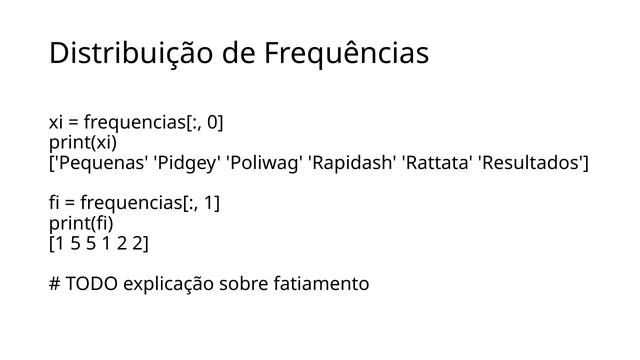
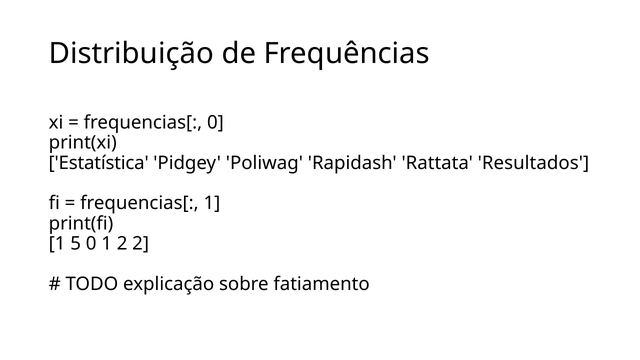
Pequenas: Pequenas -> Estatística
5 5: 5 -> 0
